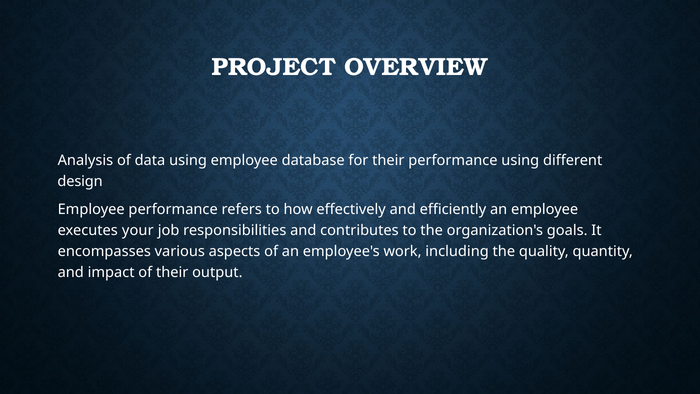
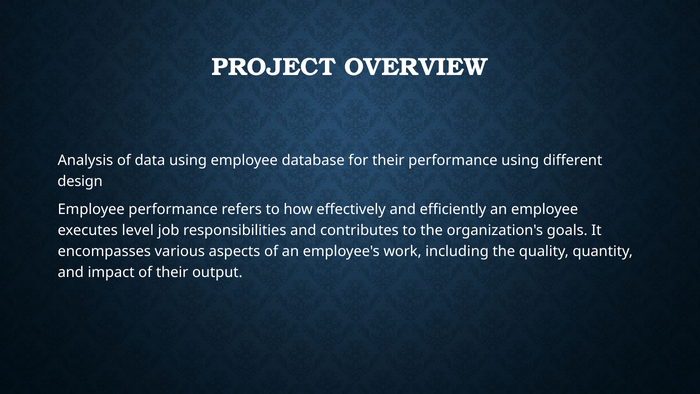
your: your -> level
